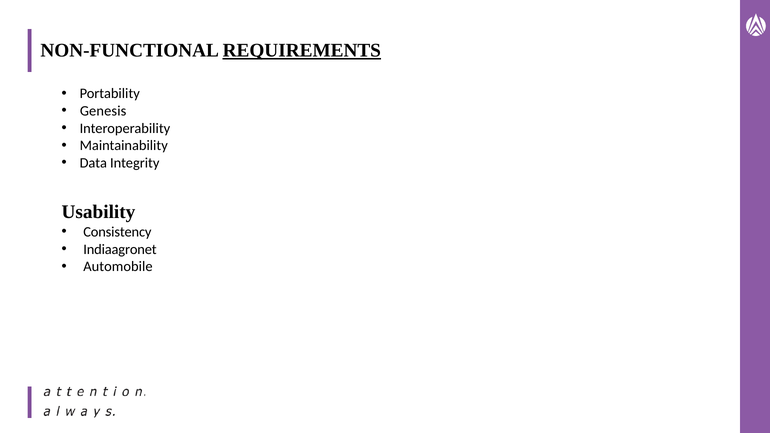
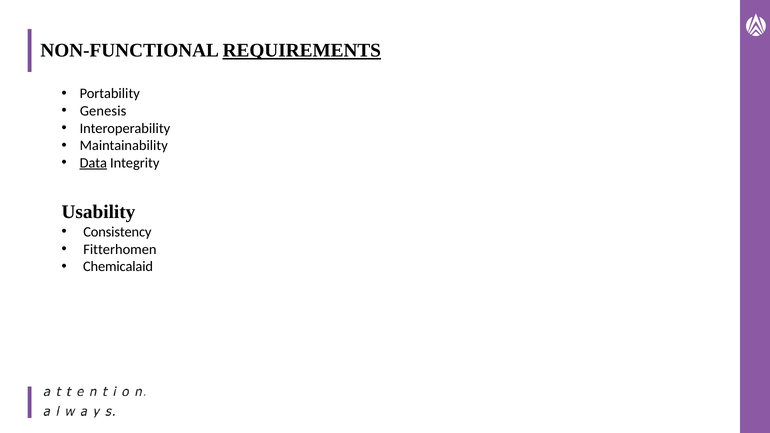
Data underline: none -> present
Indiaagronet: Indiaagronet -> Fitterhomen
Automobile: Automobile -> Chemicalaid
